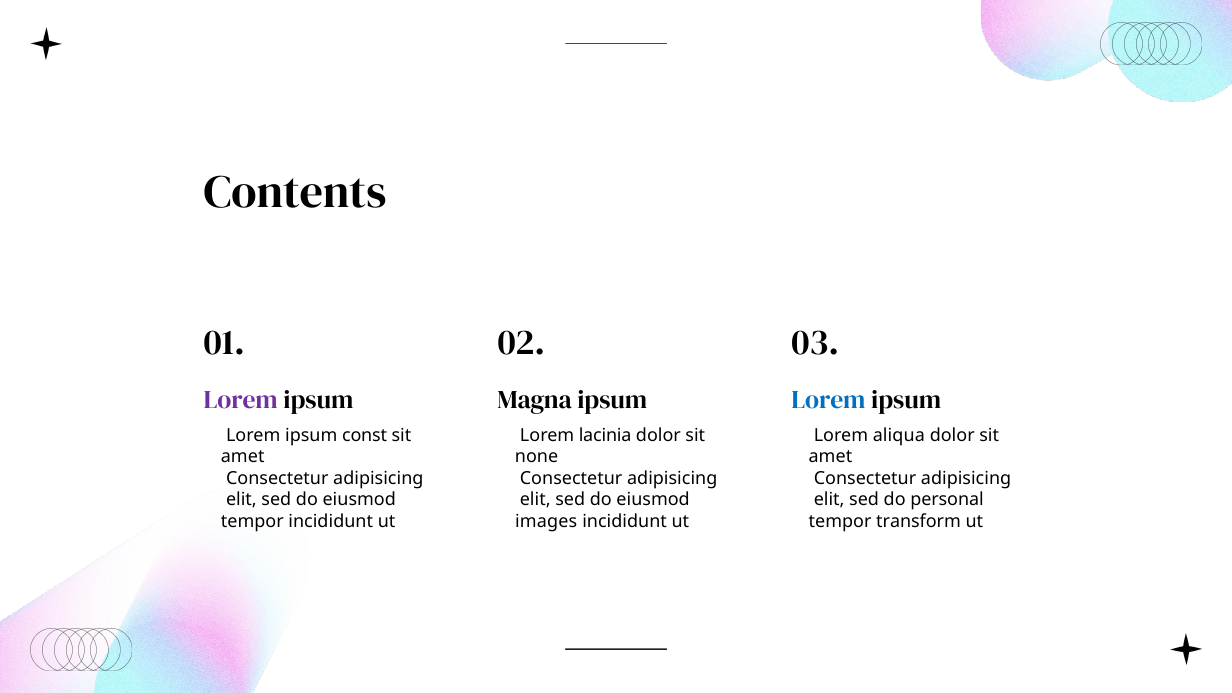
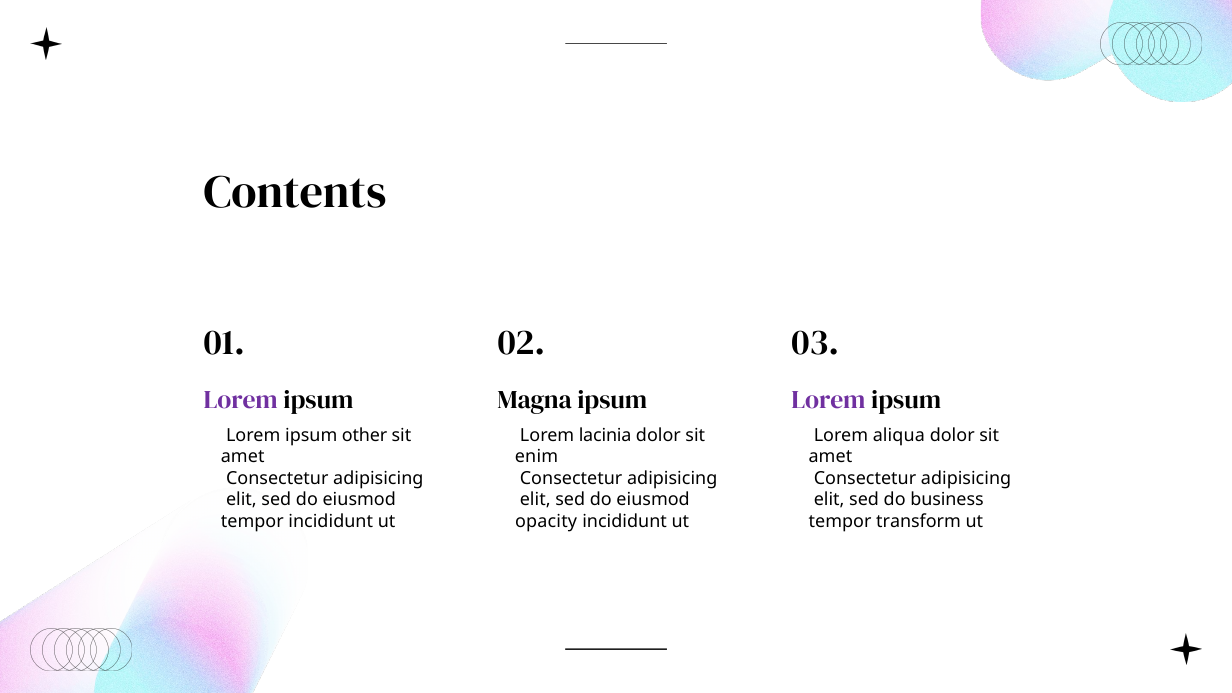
Lorem at (829, 400) colour: blue -> purple
const: const -> other
none: none -> enim
personal: personal -> business
images: images -> opacity
